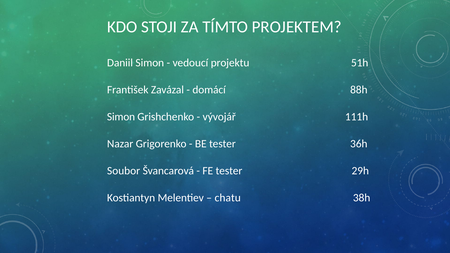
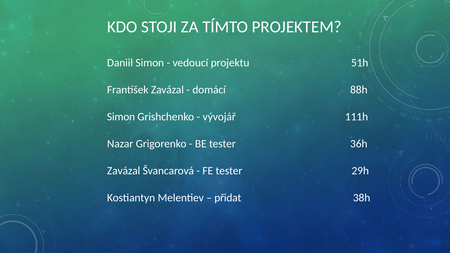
Soubor at (124, 171): Soubor -> Zavázal
chatu: chatu -> přidat
